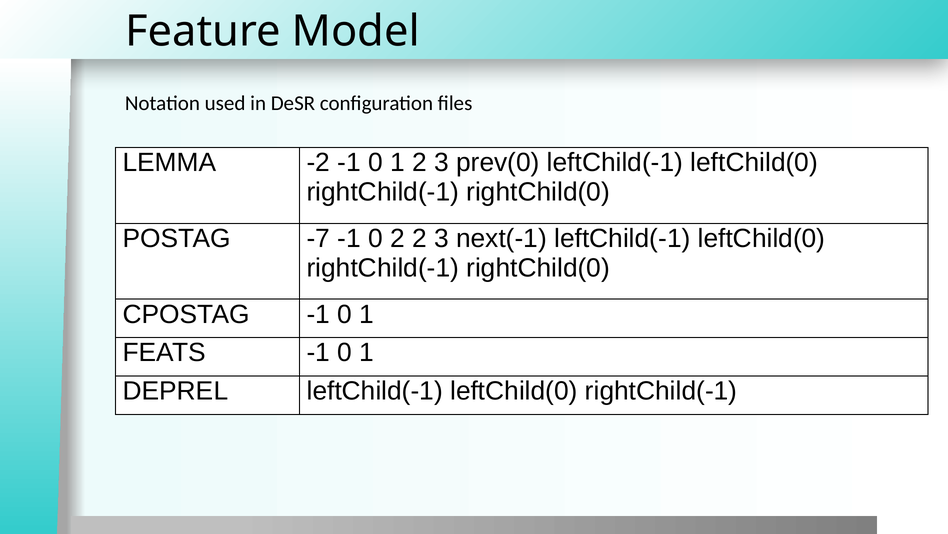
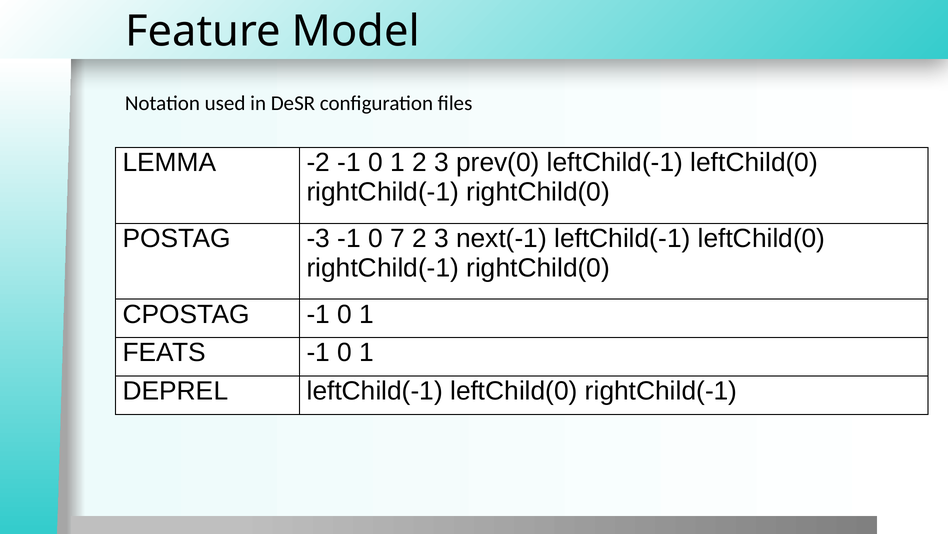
-7: -7 -> -3
0 2: 2 -> 7
